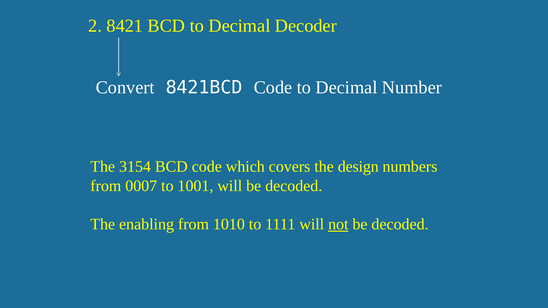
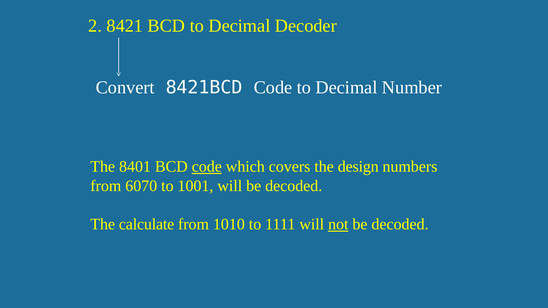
3154: 3154 -> 8401
code at (207, 167) underline: none -> present
0007: 0007 -> 6070
enabling: enabling -> calculate
